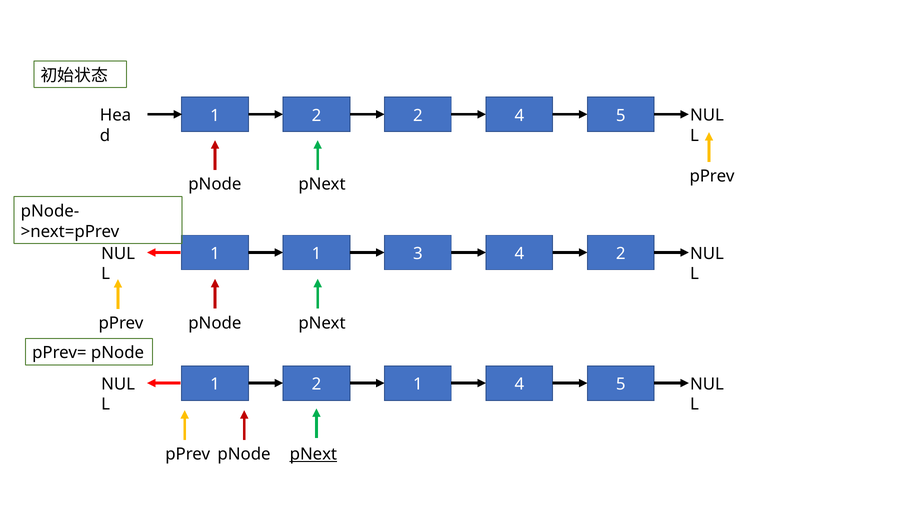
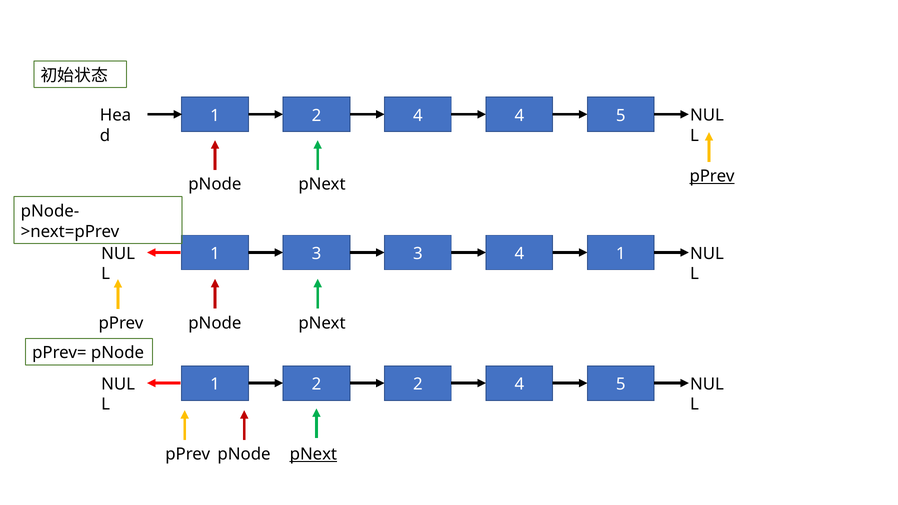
1 2 2: 2 -> 4
pPrev at (712, 176) underline: none -> present
1 1: 1 -> 3
4 2: 2 -> 1
2 1: 1 -> 2
